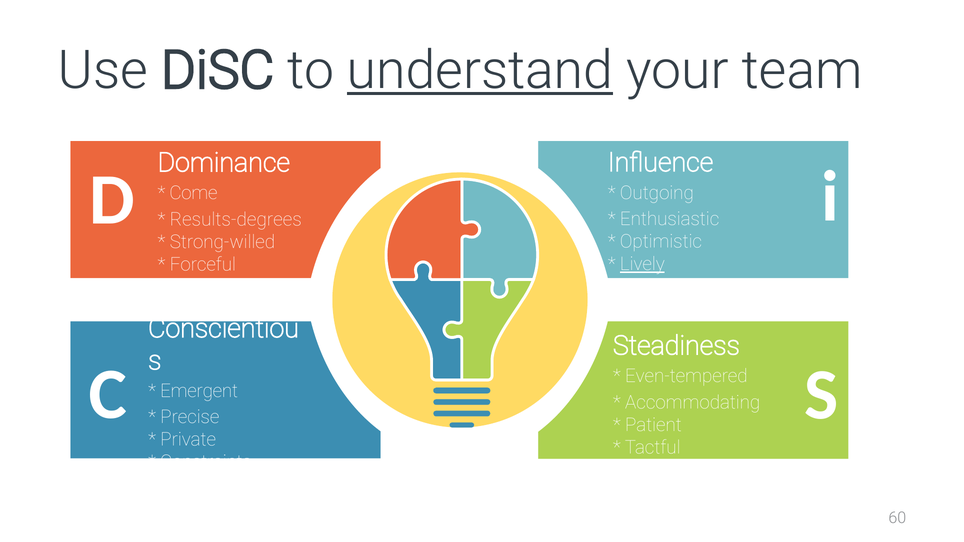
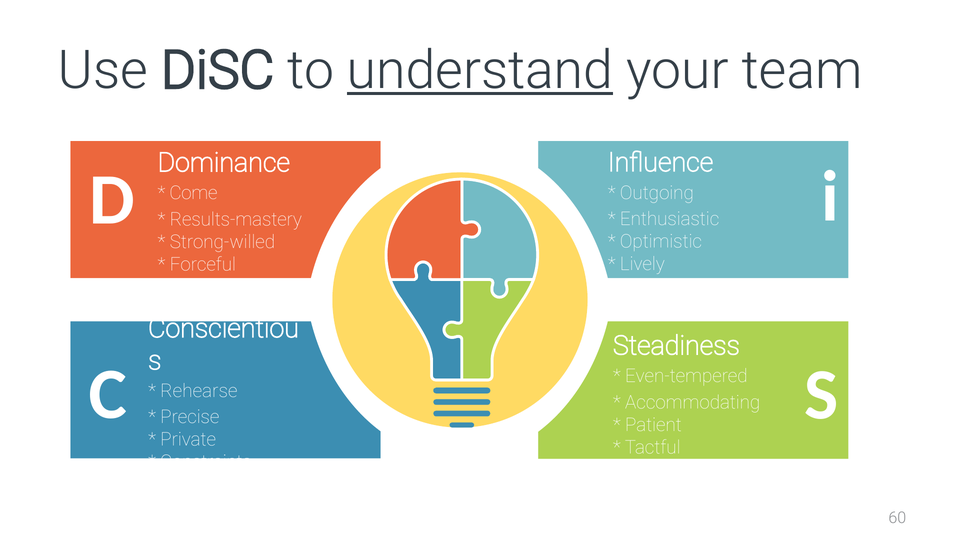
Results-degrees: Results-degrees -> Results-mastery
Lively underline: present -> none
Emergent: Emergent -> Rehearse
